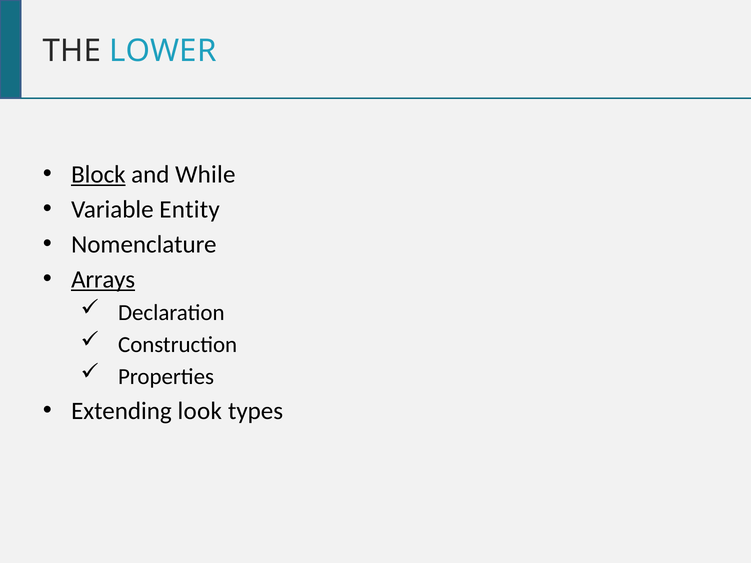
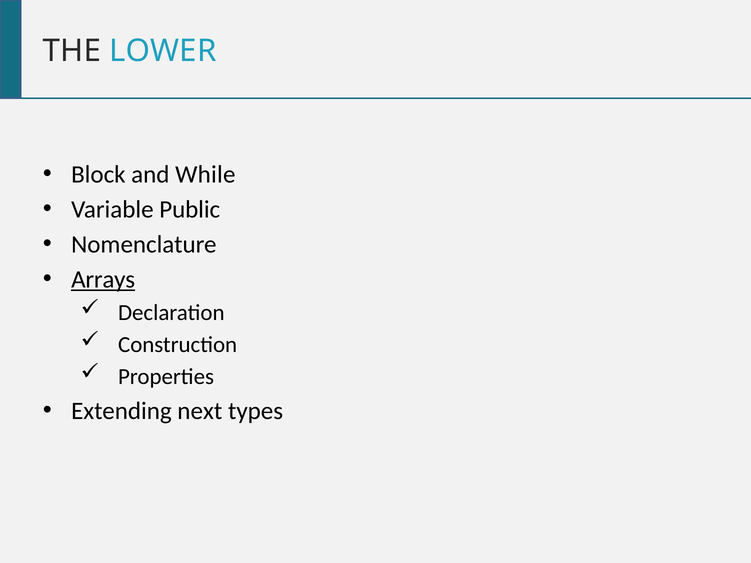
Block underline: present -> none
Entity: Entity -> Public
look: look -> next
